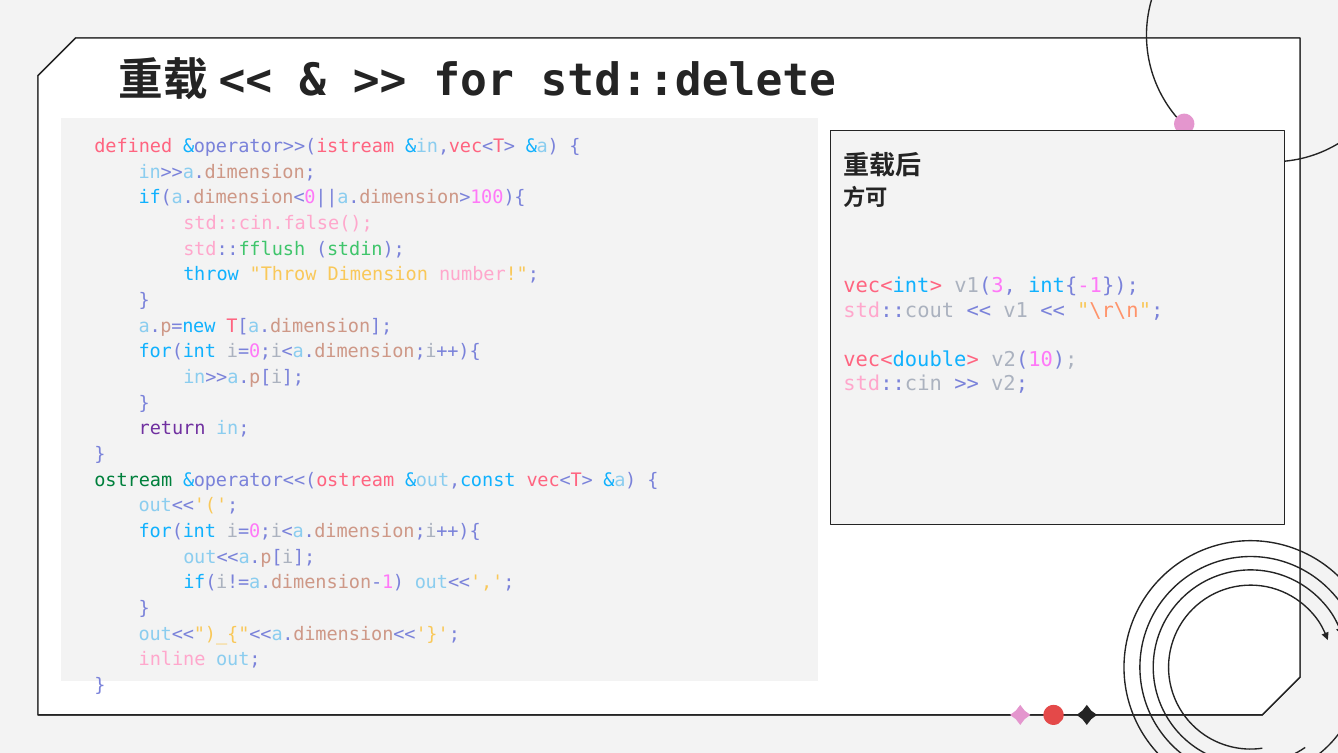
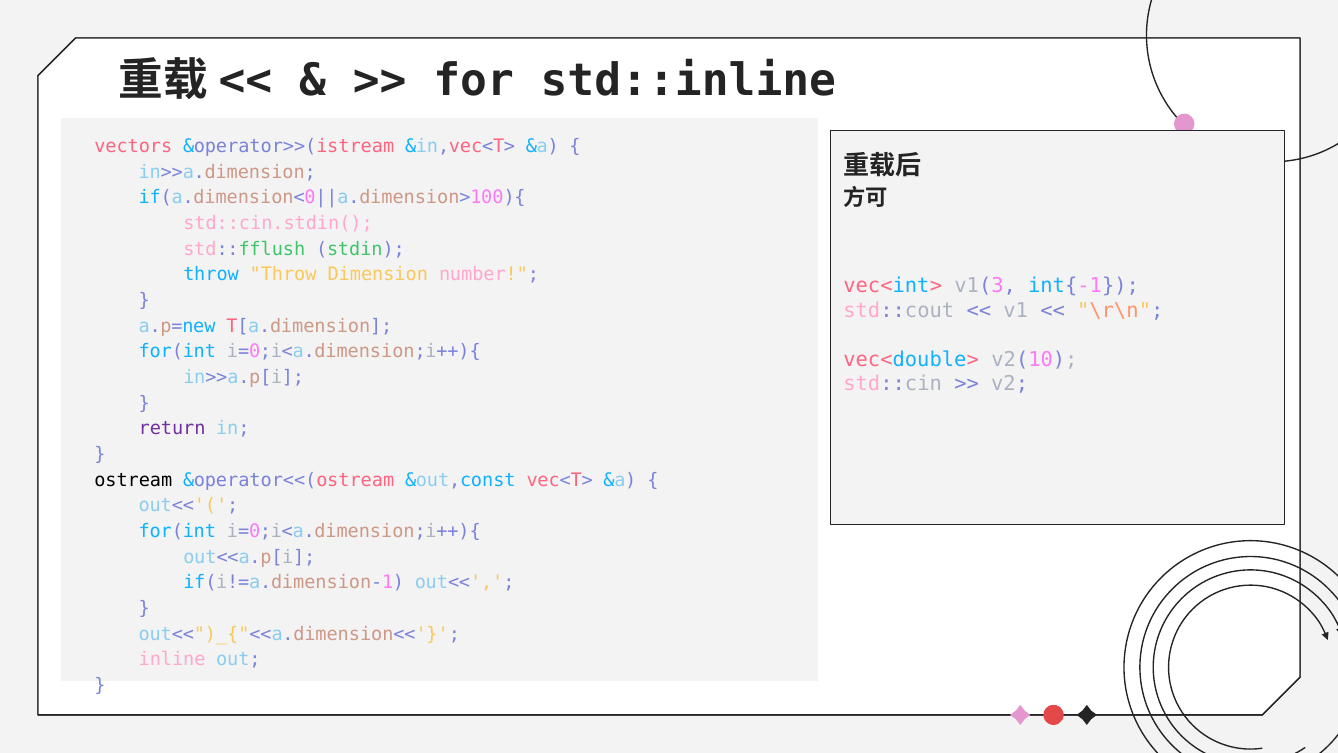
std::delete: std::delete -> std::inline
defined: defined -> vectors
std::cin.false(: std::cin.false( -> std::cin.stdin(
ostream colour: green -> black
